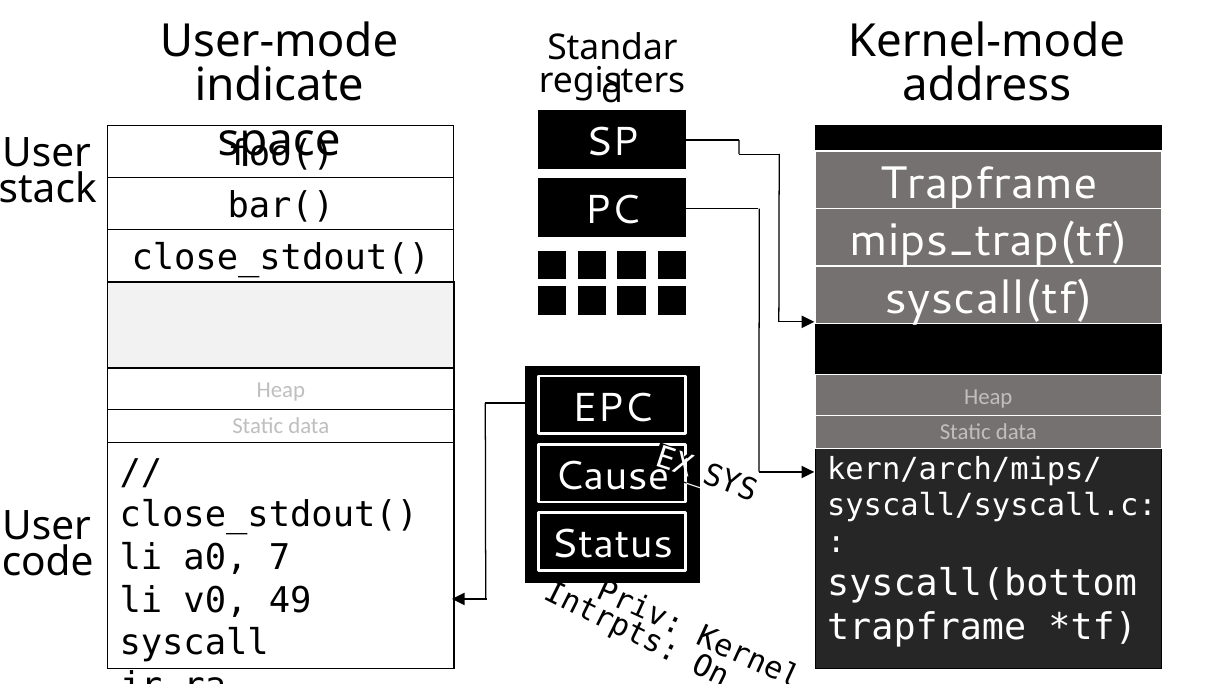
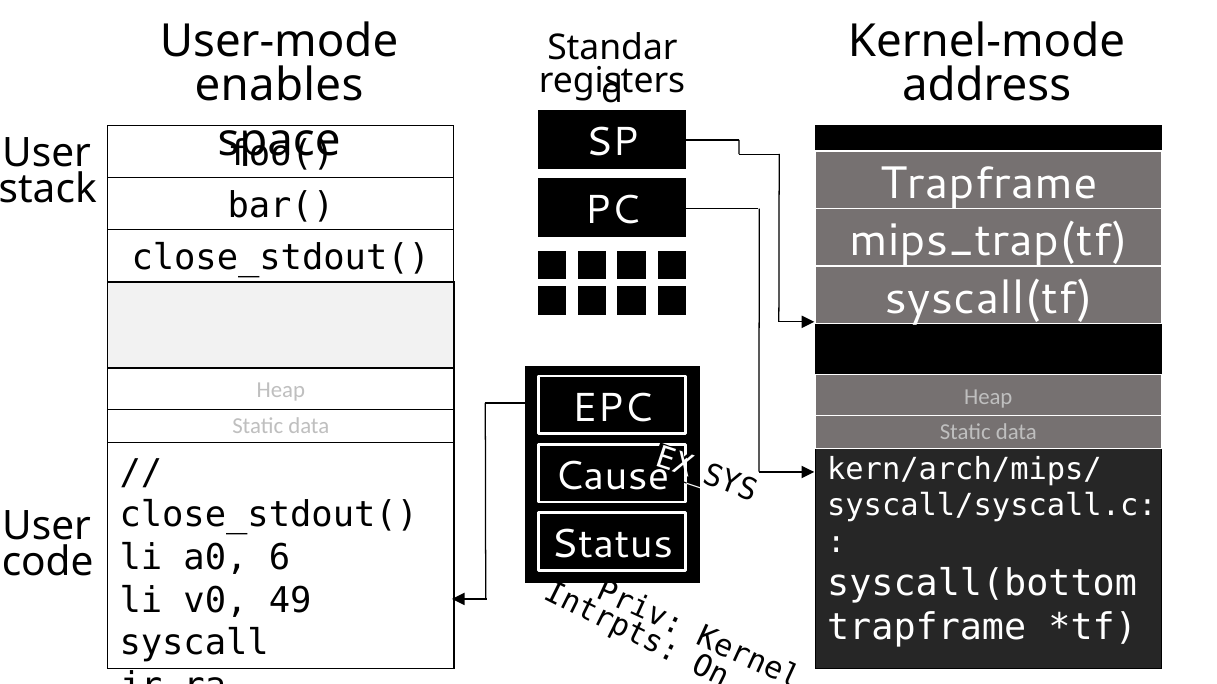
indicate: indicate -> enables
7: 7 -> 6
